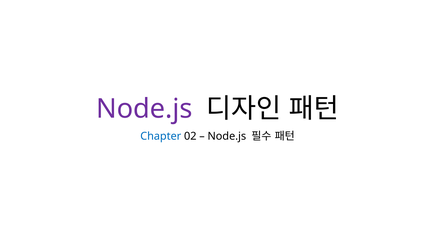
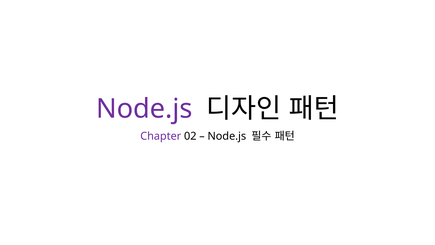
Chapter colour: blue -> purple
